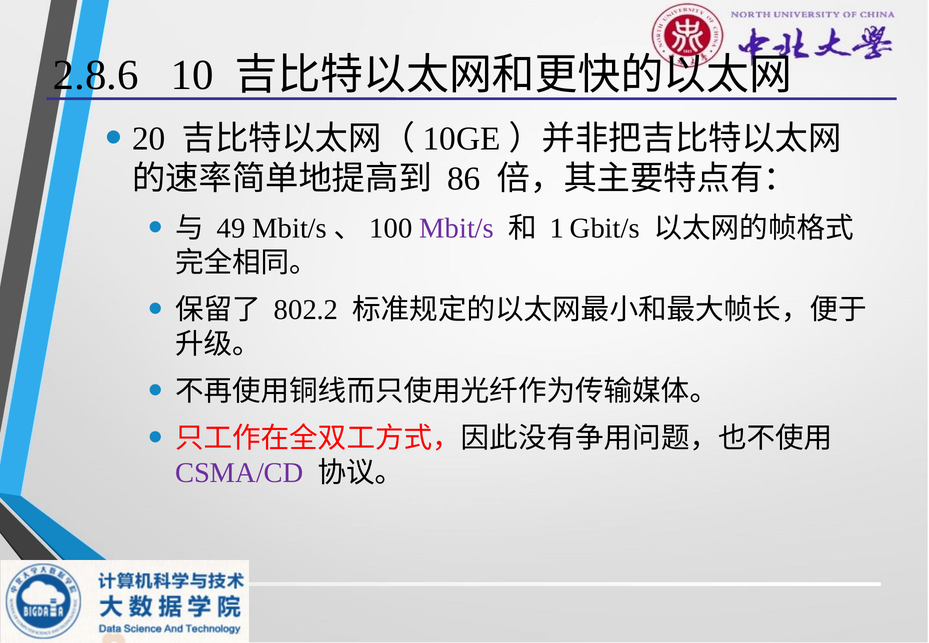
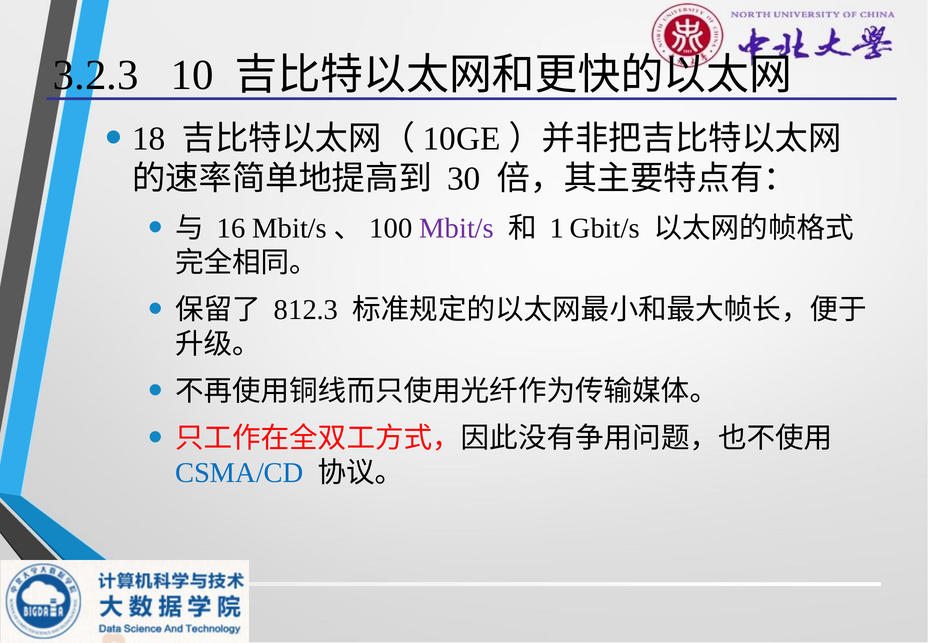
2.8.6: 2.8.6 -> 3.2.3
20: 20 -> 18
86: 86 -> 30
49: 49 -> 16
802.2: 802.2 -> 812.3
CSMA/CD colour: purple -> blue
